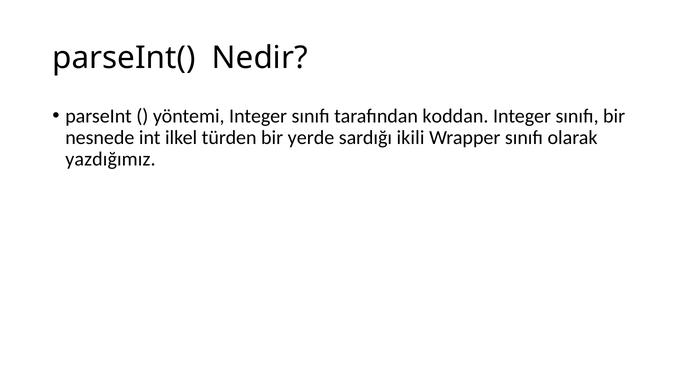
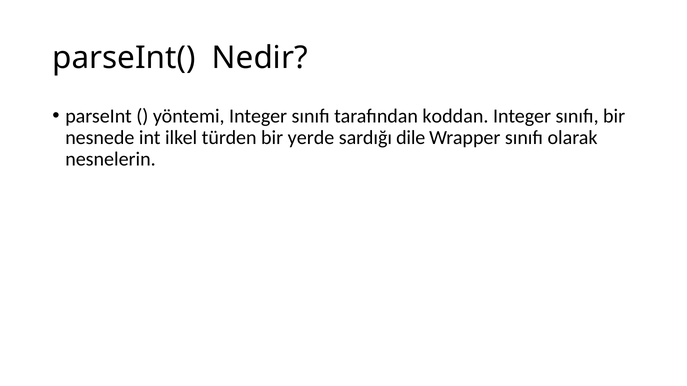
ikili: ikili -> dile
yazdığımız: yazdığımız -> nesnelerin
